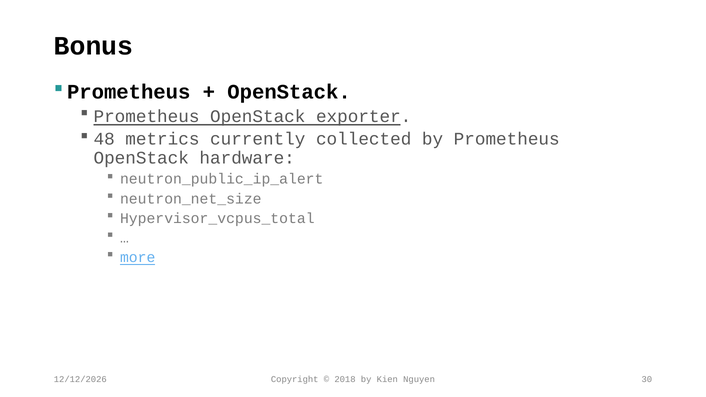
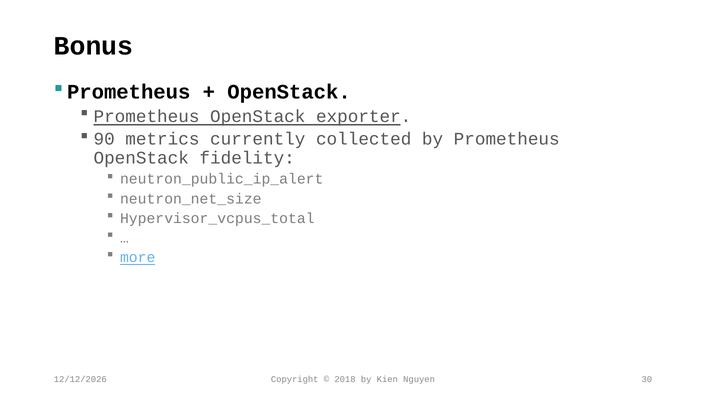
48: 48 -> 90
hardware: hardware -> fidelity
